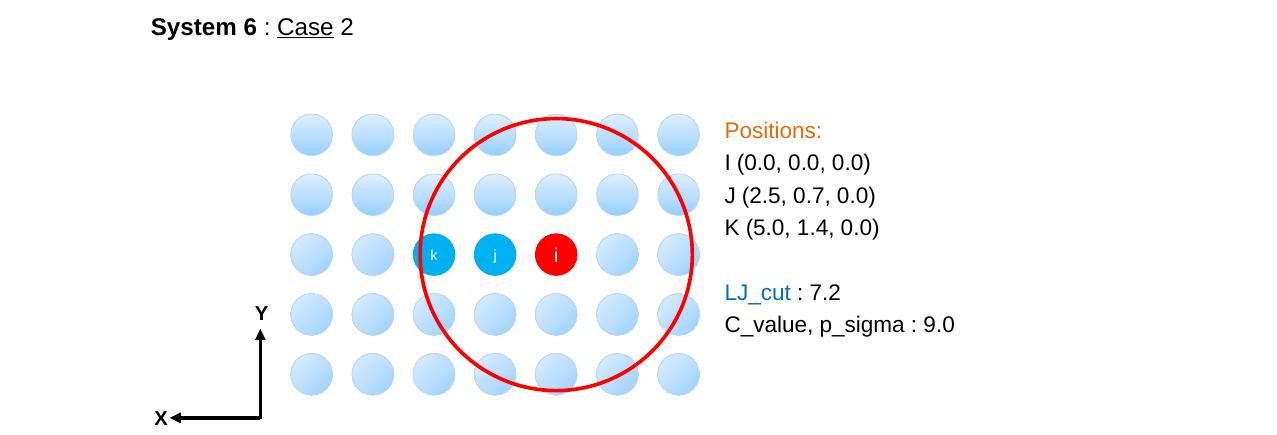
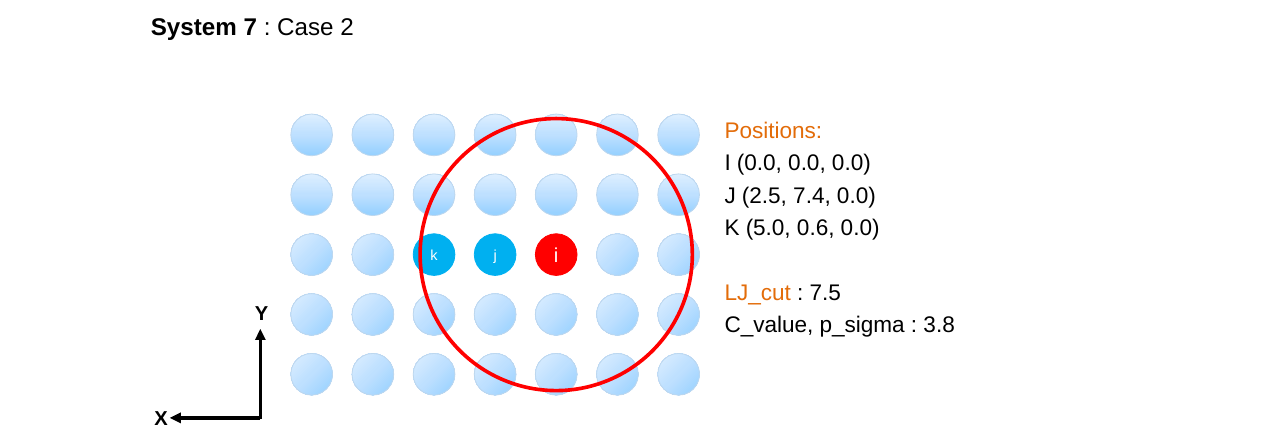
6: 6 -> 7
Case underline: present -> none
0.7: 0.7 -> 7.4
1.4: 1.4 -> 0.6
LJ_cut colour: blue -> orange
7.2: 7.2 -> 7.5
9.0: 9.0 -> 3.8
